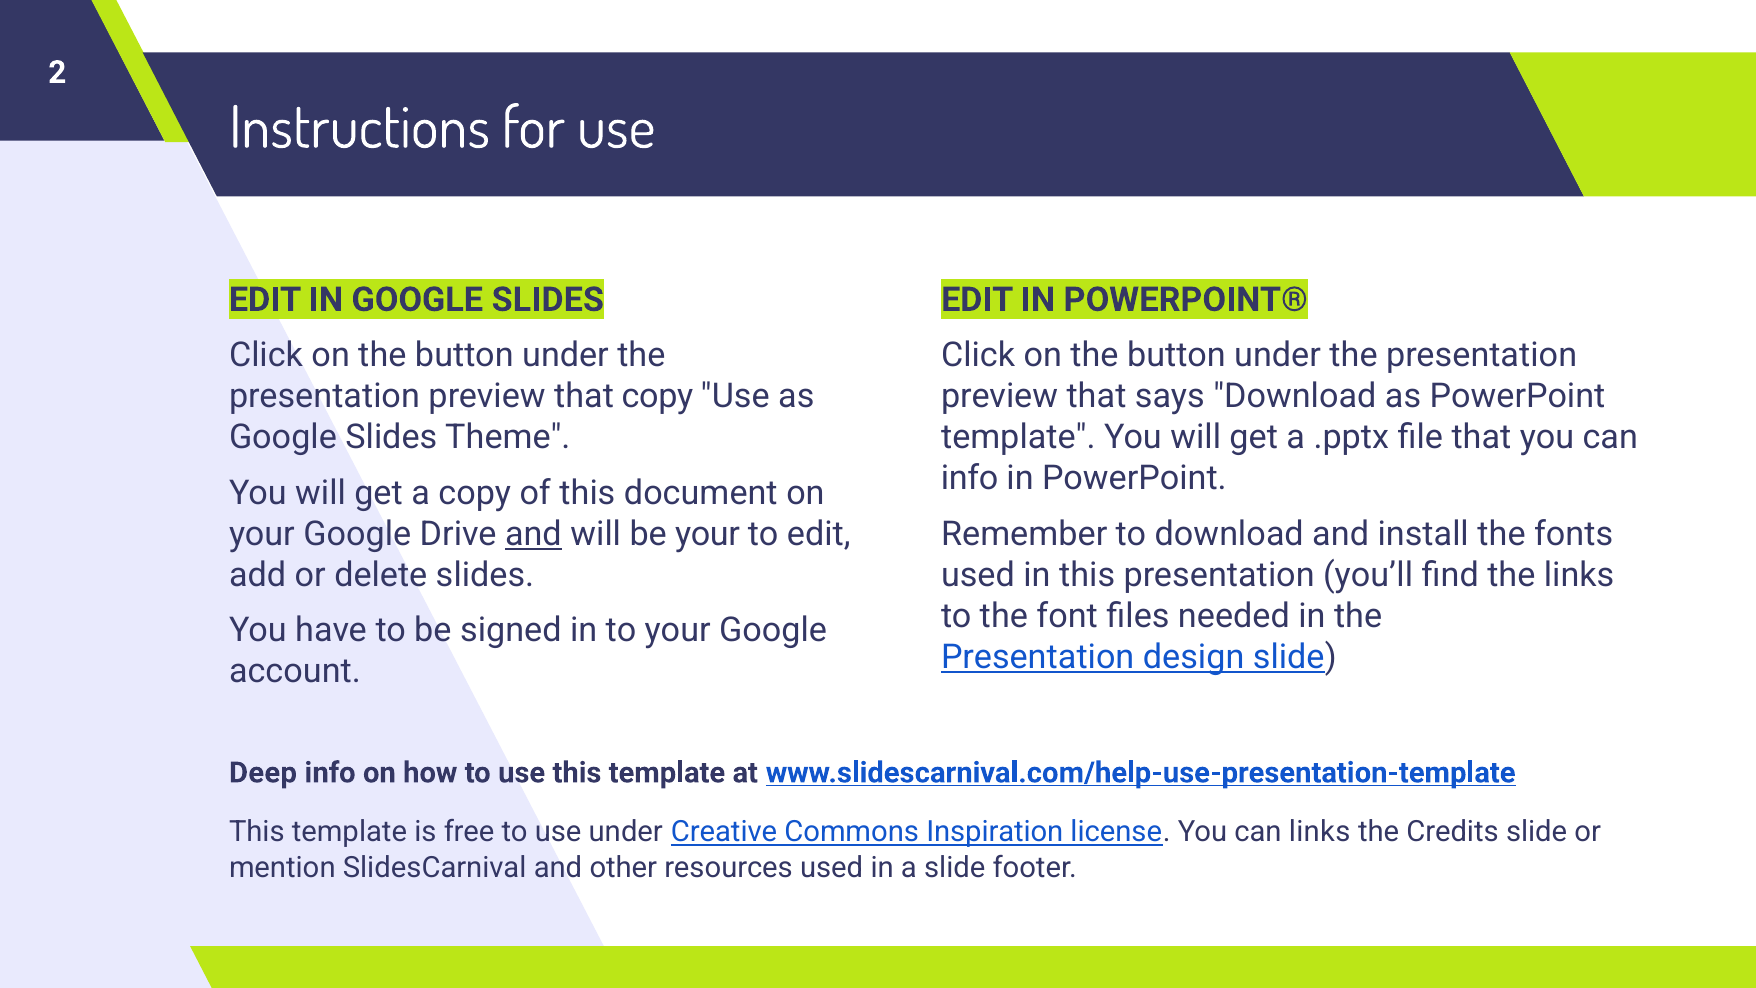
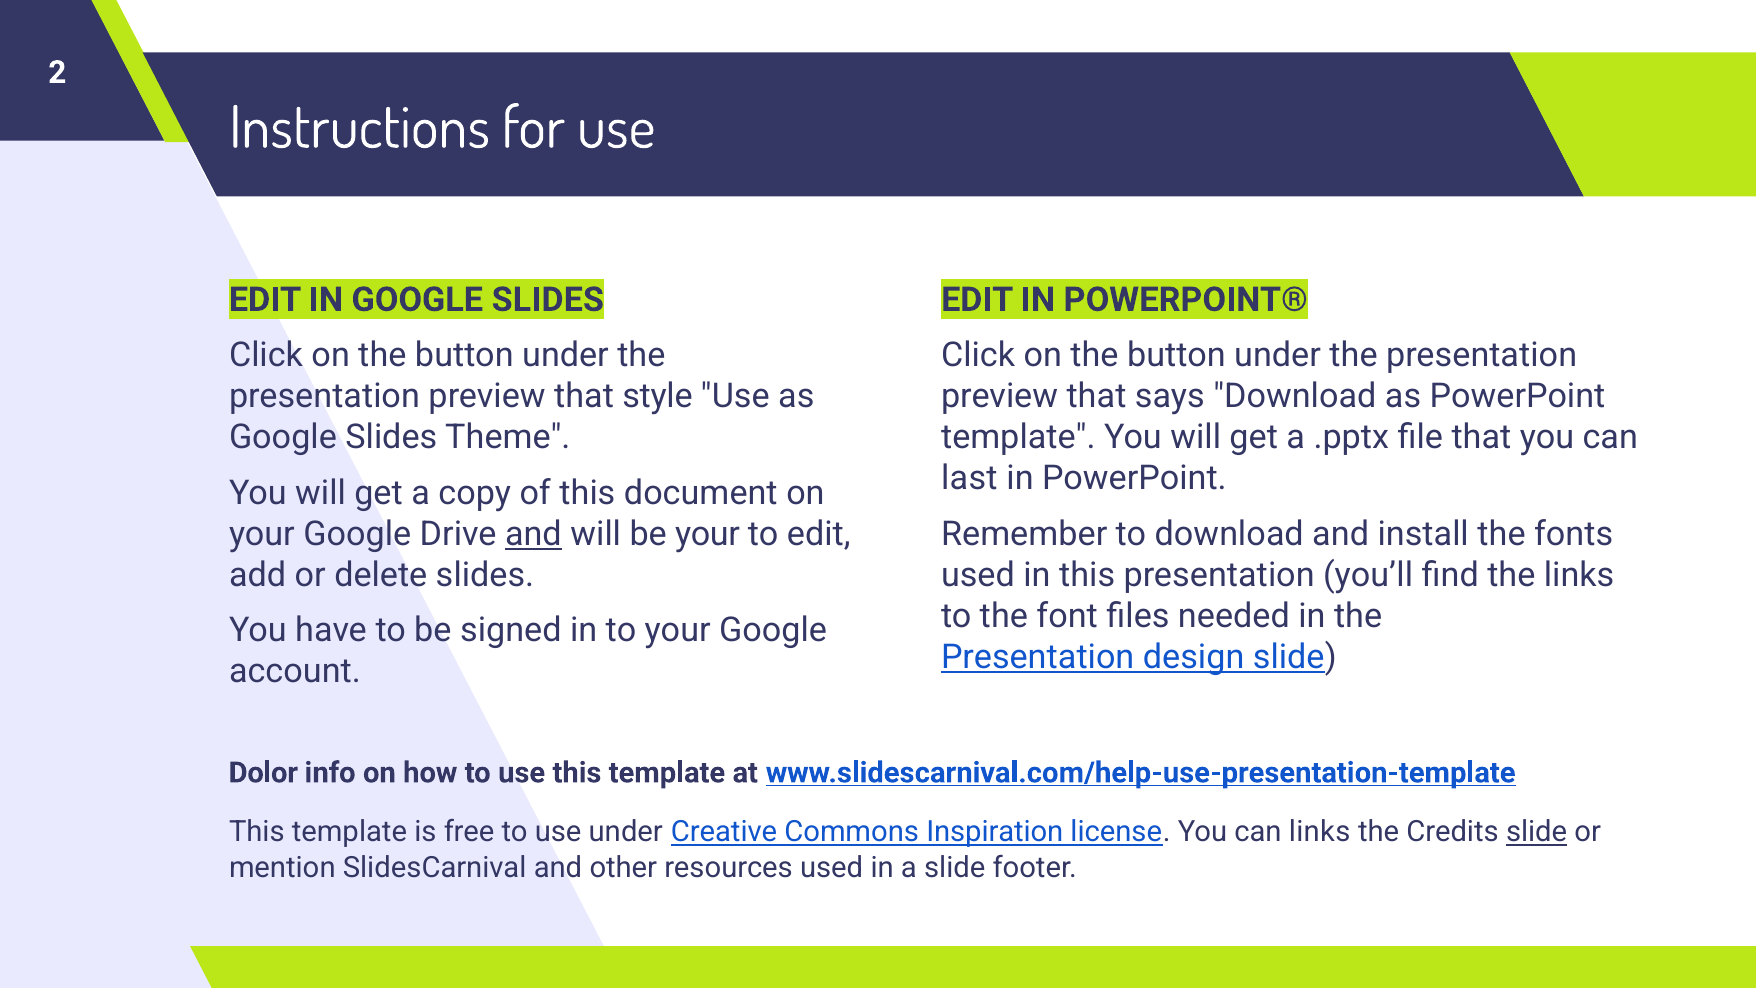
that copy: copy -> style
info at (970, 478): info -> last
Deep: Deep -> Dolor
slide at (1537, 832) underline: none -> present
